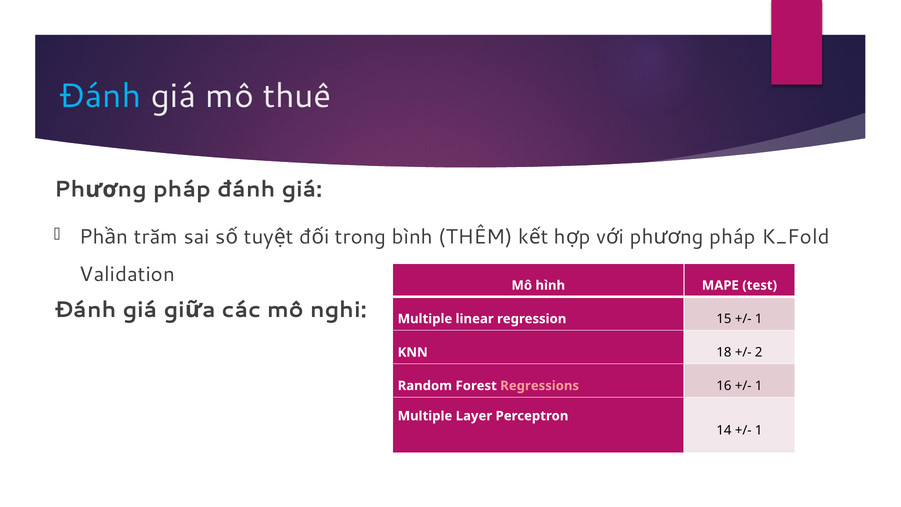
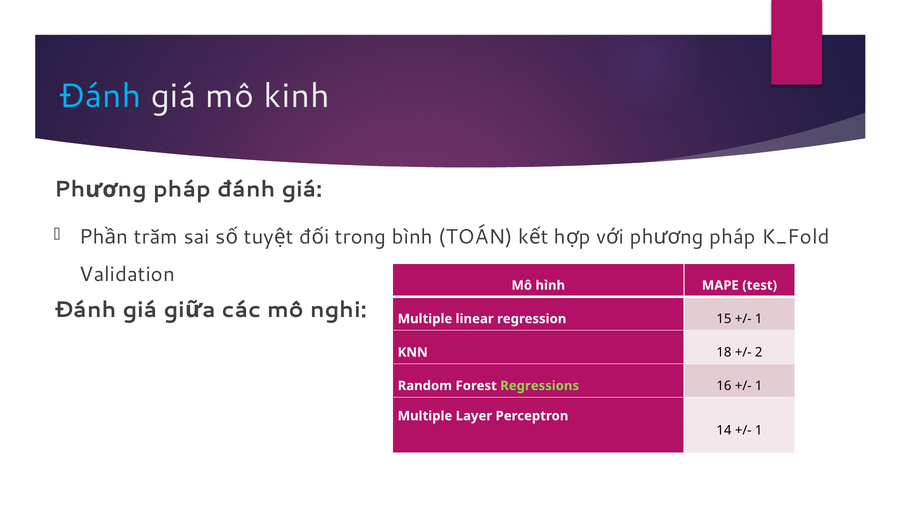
thuê: thuê -> kinh
THÊM: THÊM -> TOÁN
Regressions colour: pink -> light green
